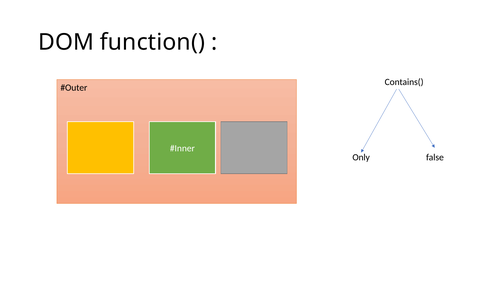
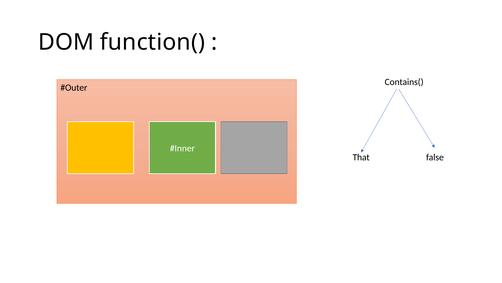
Only: Only -> That
